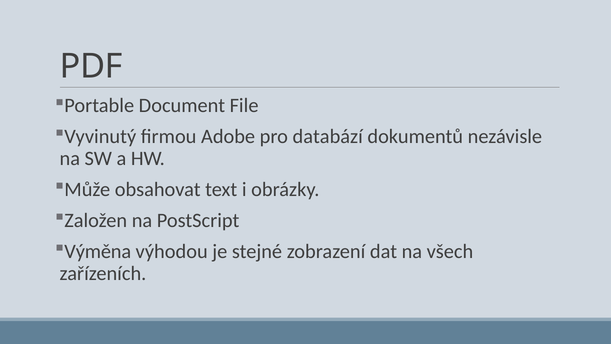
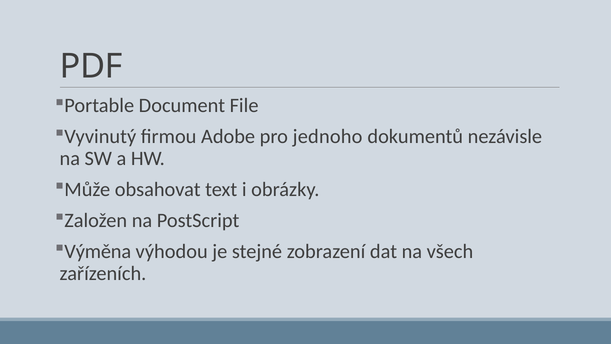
databází: databází -> jednoho
